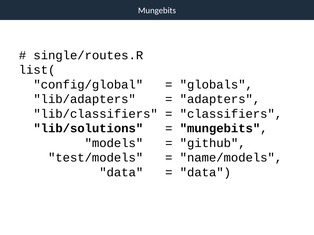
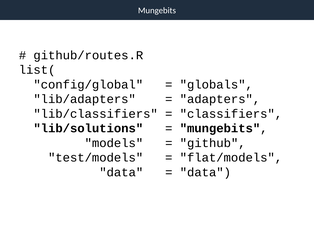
single/routes.R: single/routes.R -> github/routes.R
name/models: name/models -> flat/models
